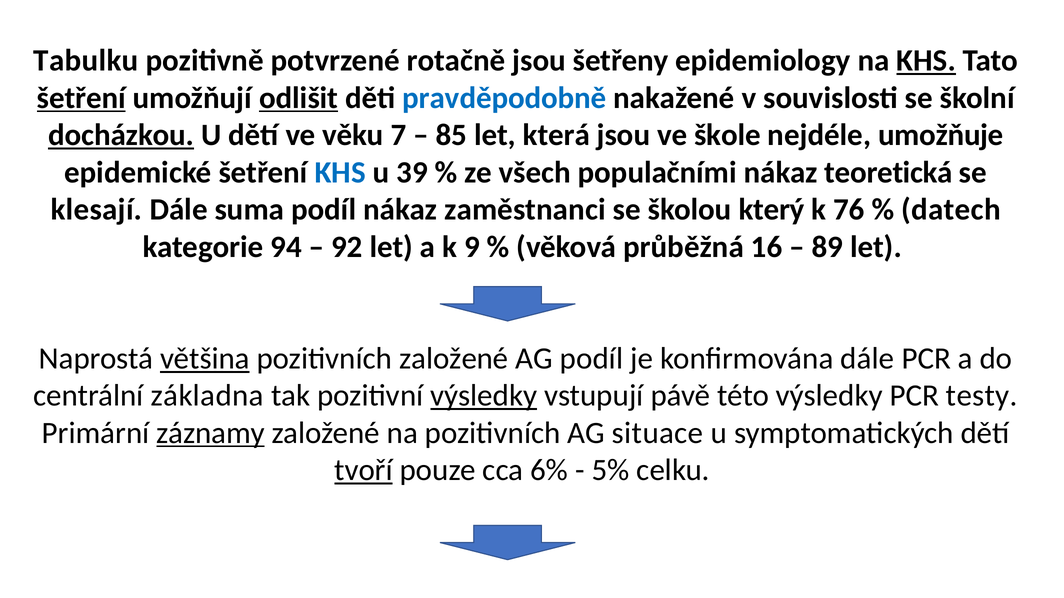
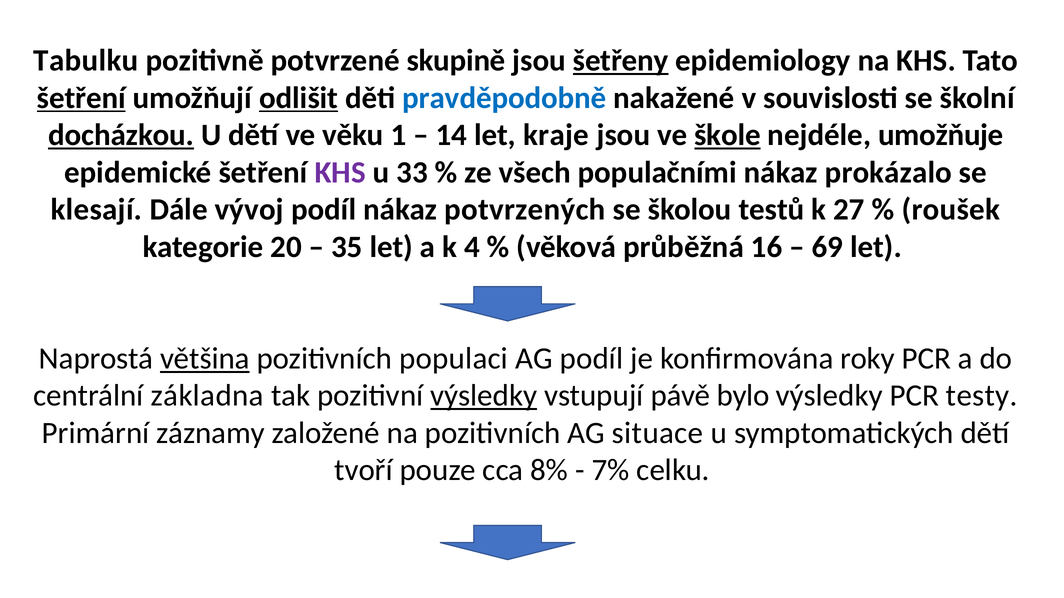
rotačně: rotačně -> skupině
šetřeny underline: none -> present
KHS at (926, 61) underline: present -> none
7: 7 -> 1
85: 85 -> 14
která: která -> kraje
škole underline: none -> present
KHS at (340, 173) colour: blue -> purple
39: 39 -> 33
teoretická: teoretická -> prokázalo
suma: suma -> vývoj
zaměstnanci: zaměstnanci -> potvrzených
který: který -> testů
76: 76 -> 27
datech: datech -> roušek
94: 94 -> 20
92: 92 -> 35
9: 9 -> 4
89: 89 -> 69
pozitivních založené: založené -> populaci
konfirmována dále: dále -> roky
této: této -> bylo
záznamy underline: present -> none
tvoří underline: present -> none
6%: 6% -> 8%
5%: 5% -> 7%
